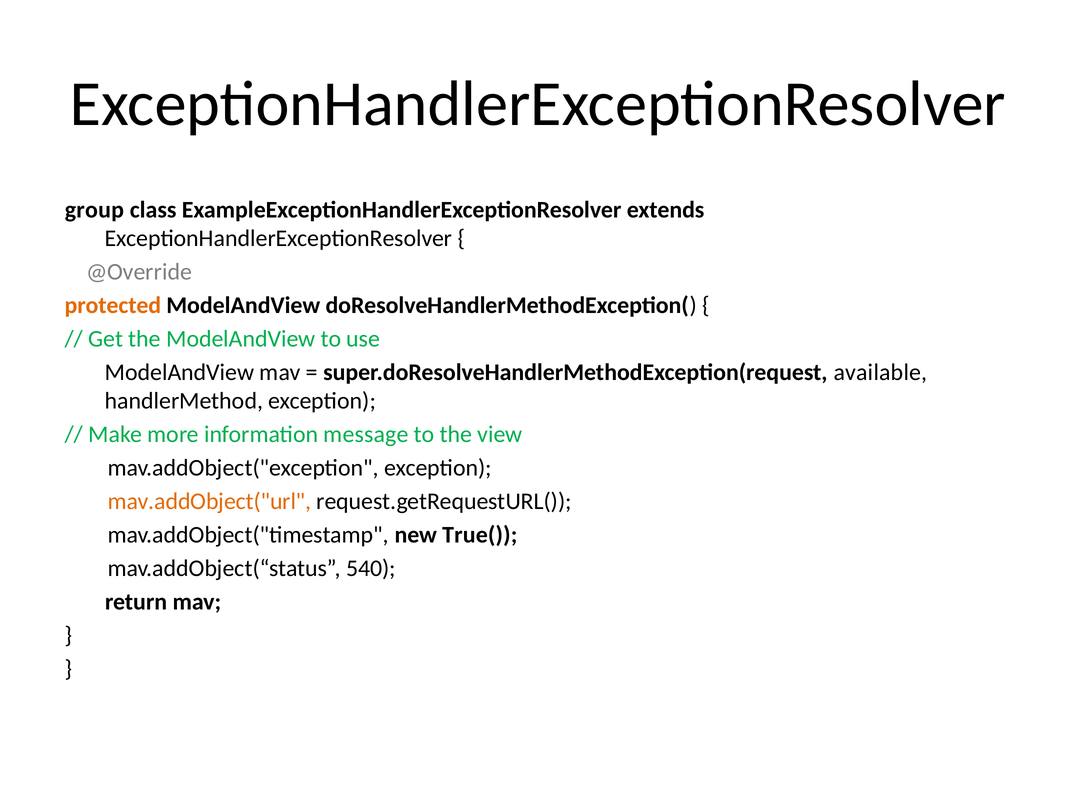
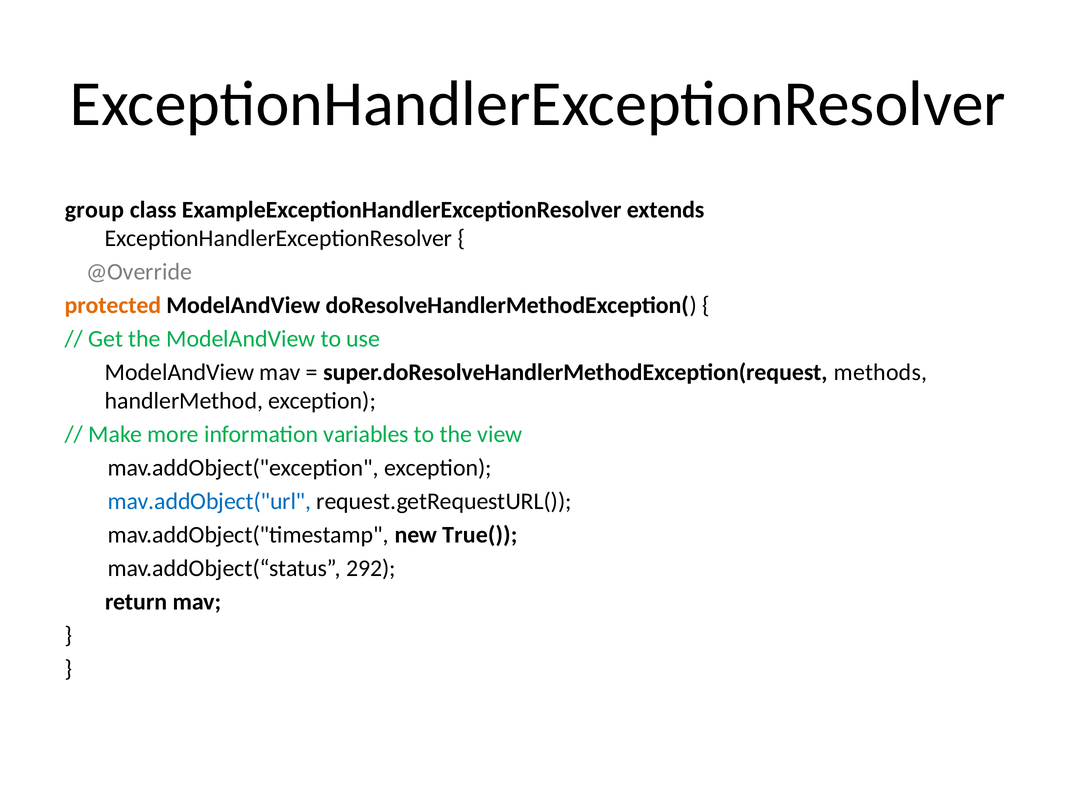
available: available -> methods
message: message -> variables
mav.addObject("url colour: orange -> blue
540: 540 -> 292
